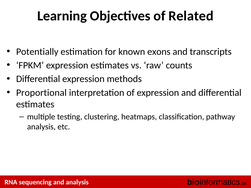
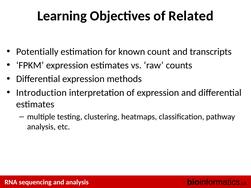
exons: exons -> count
Proportional: Proportional -> Introduction
